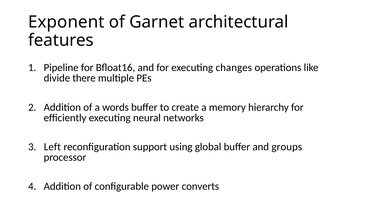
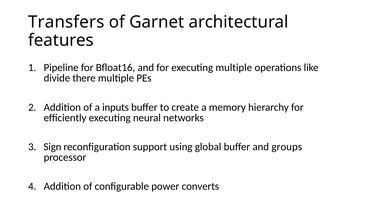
Exponent: Exponent -> Transfers
executing changes: changes -> multiple
words: words -> inputs
Left: Left -> Sign
